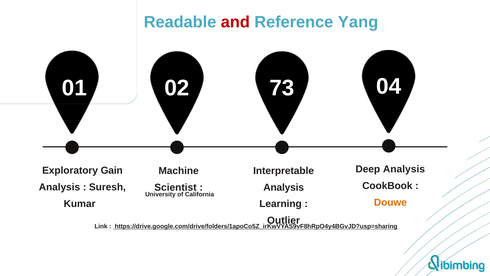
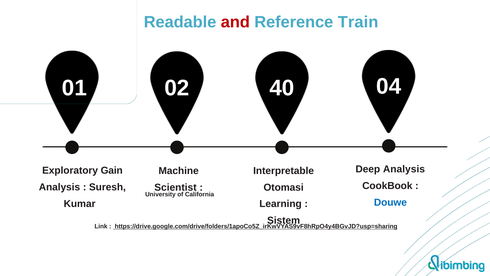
Yang: Yang -> Train
73: 73 -> 40
Analysis at (284, 187): Analysis -> Otomasi
Douwe colour: orange -> blue
Outlier: Outlier -> Sistem
